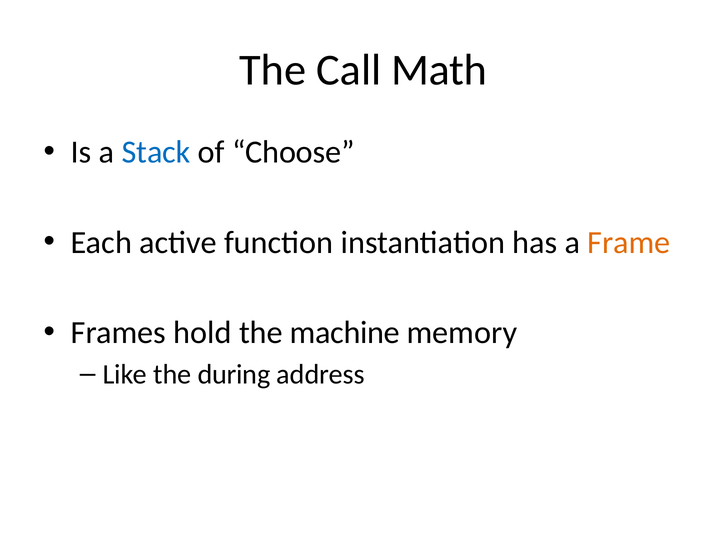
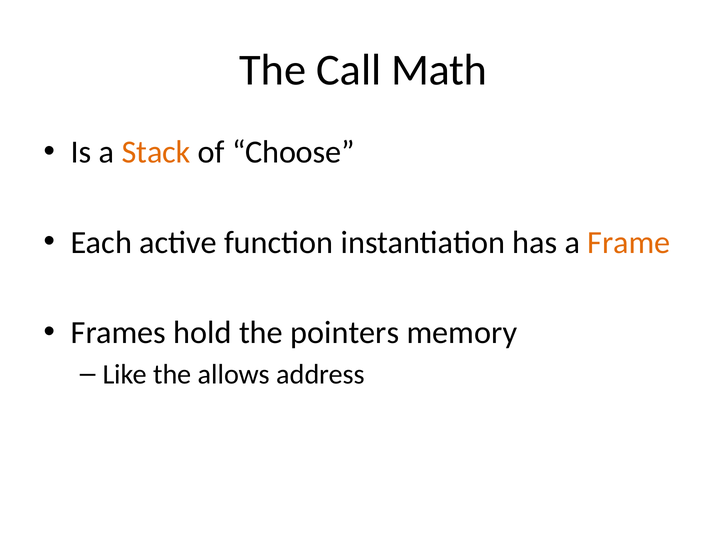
Stack colour: blue -> orange
machine: machine -> pointers
during: during -> allows
